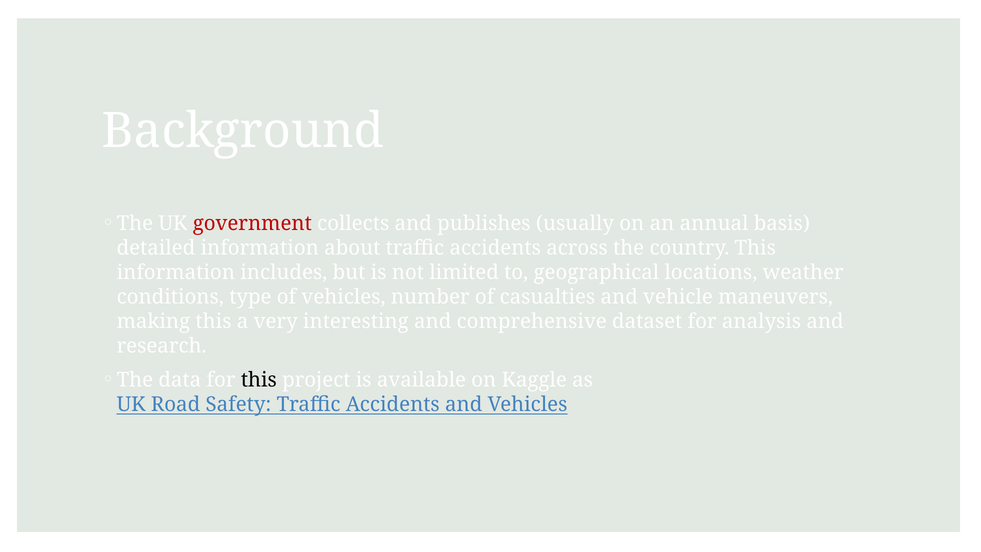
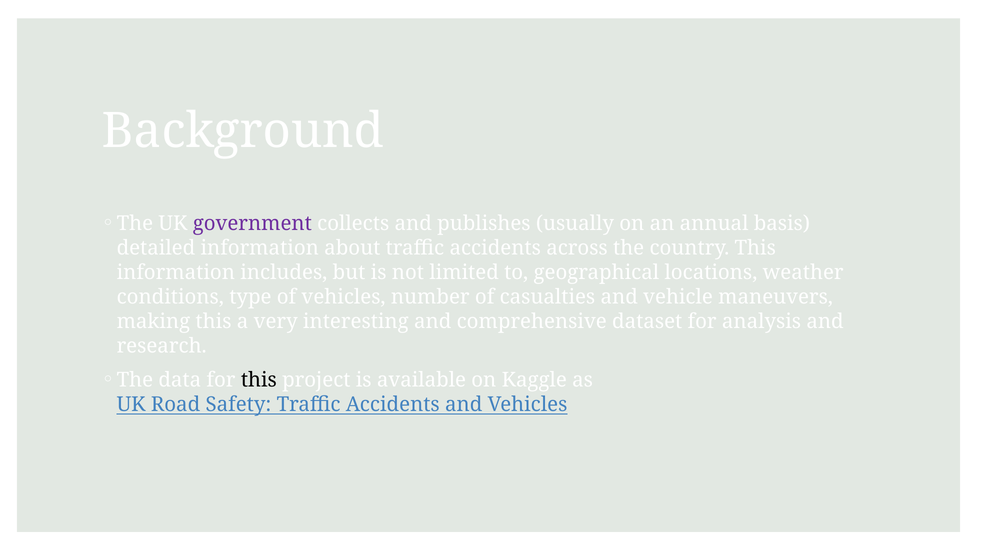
government colour: red -> purple
